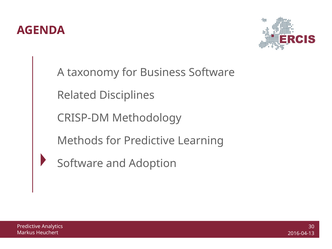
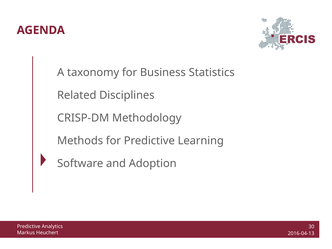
Business Software: Software -> Statistics
